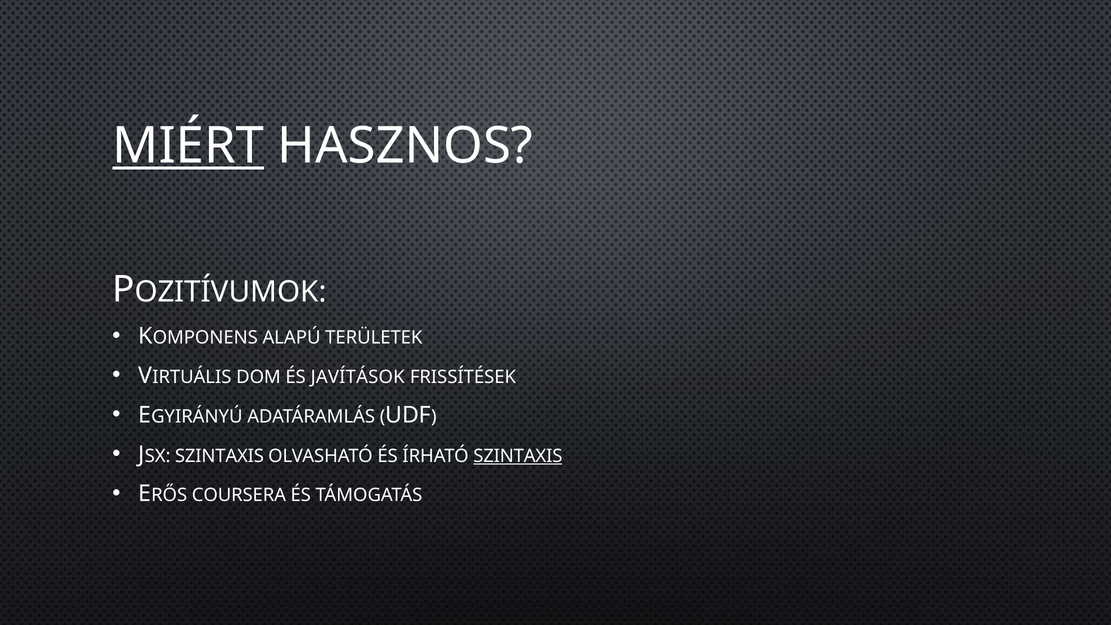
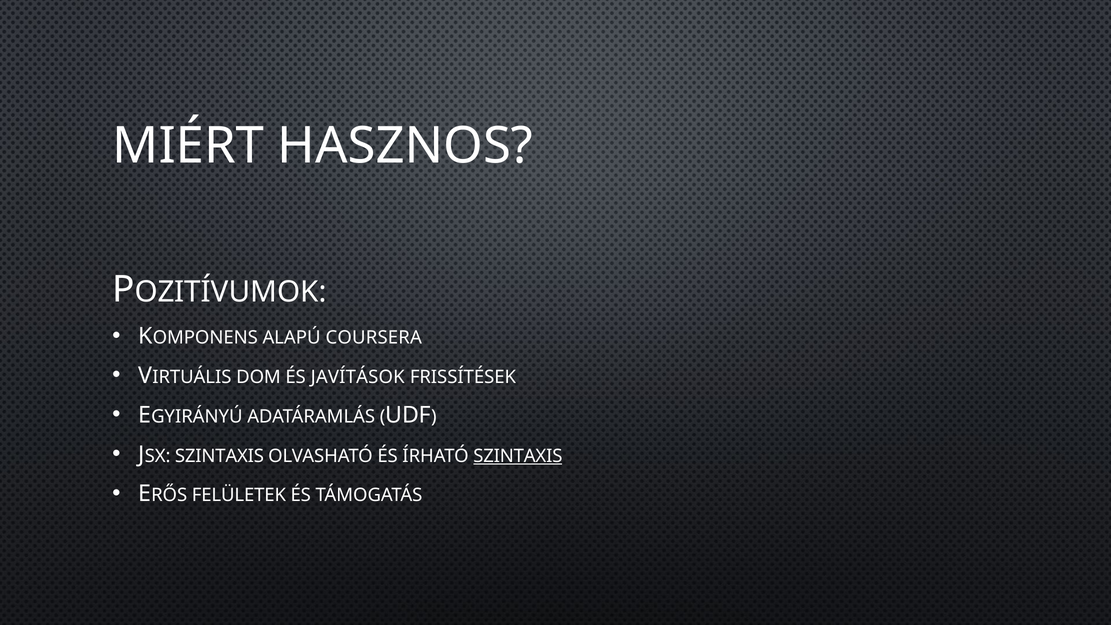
MIÉRT underline: present -> none
TERÜLETEK: TERÜLETEK -> COURSERA
COURSERA: COURSERA -> FELÜLETEK
